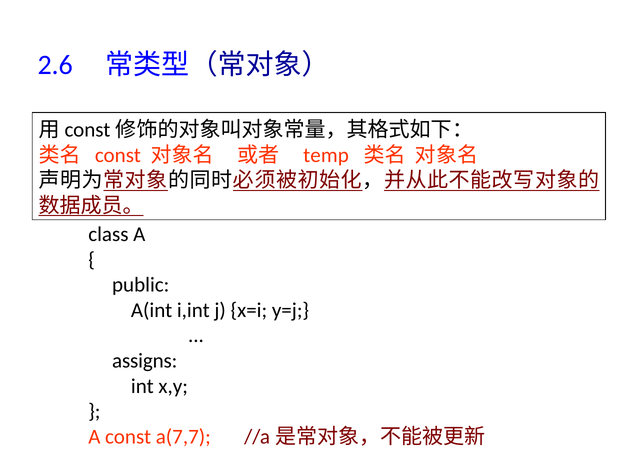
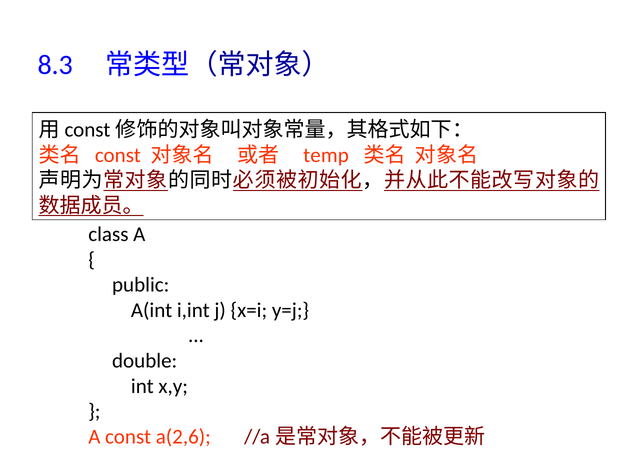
2.6: 2.6 -> 8.3
assigns: assigns -> double
a(7,7: a(7,7 -> a(2,6
